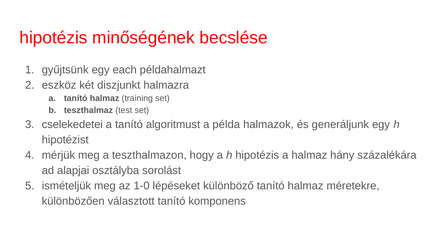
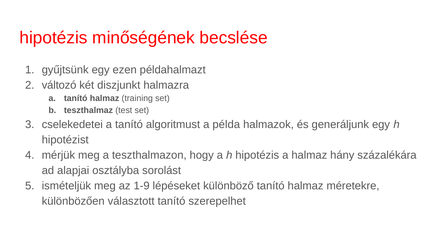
each: each -> ezen
eszköz: eszköz -> változó
1-0: 1-0 -> 1-9
komponens: komponens -> szerepelhet
